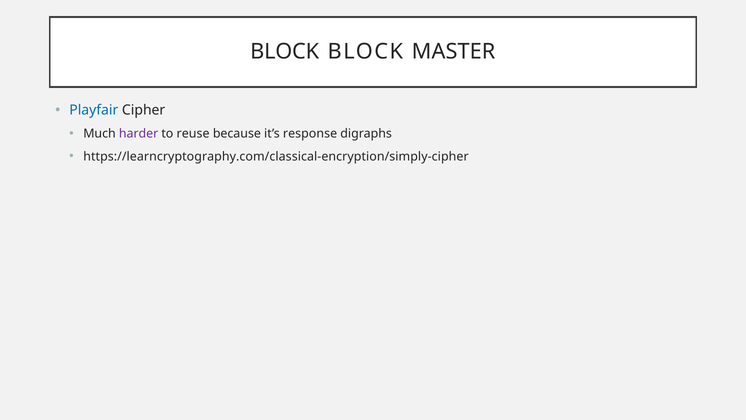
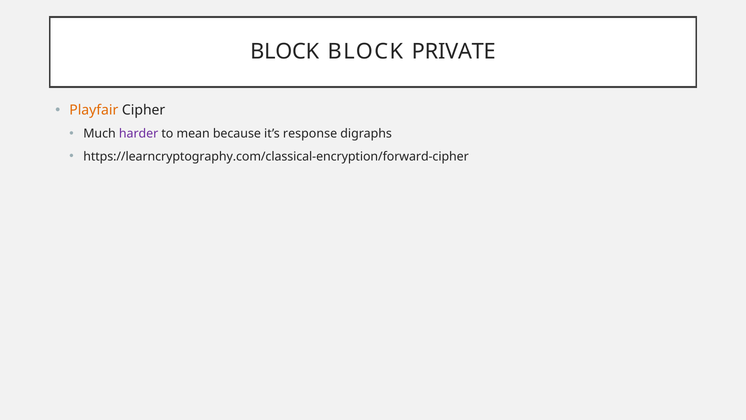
MASTER: MASTER -> PRIVATE
Playfair colour: blue -> orange
reuse: reuse -> mean
https://learncryptography.com/classical-encryption/simply-cipher: https://learncryptography.com/classical-encryption/simply-cipher -> https://learncryptography.com/classical-encryption/forward-cipher
